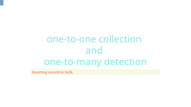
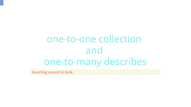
detection: detection -> describes
